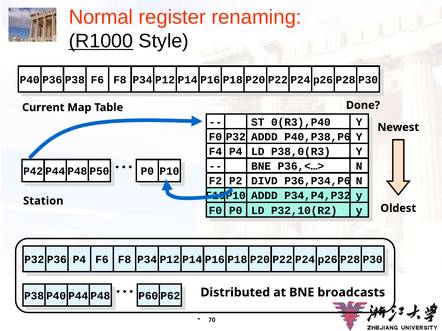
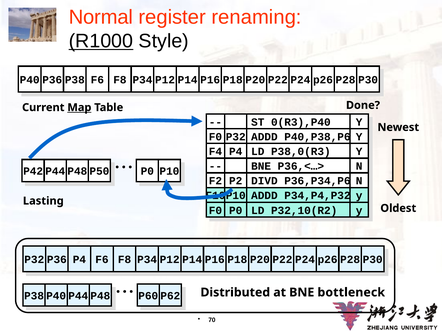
Map underline: none -> present
Station: Station -> Lasting
broadcasts: broadcasts -> bottleneck
